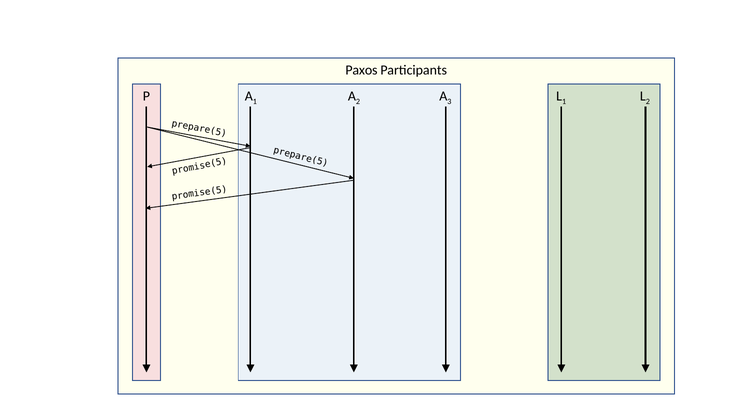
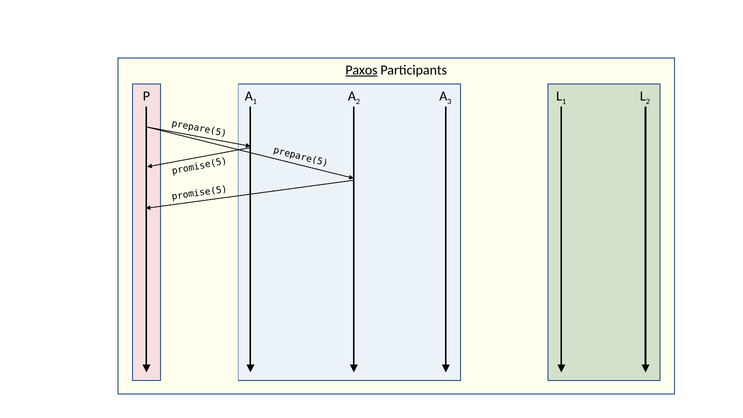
Paxos underline: none -> present
